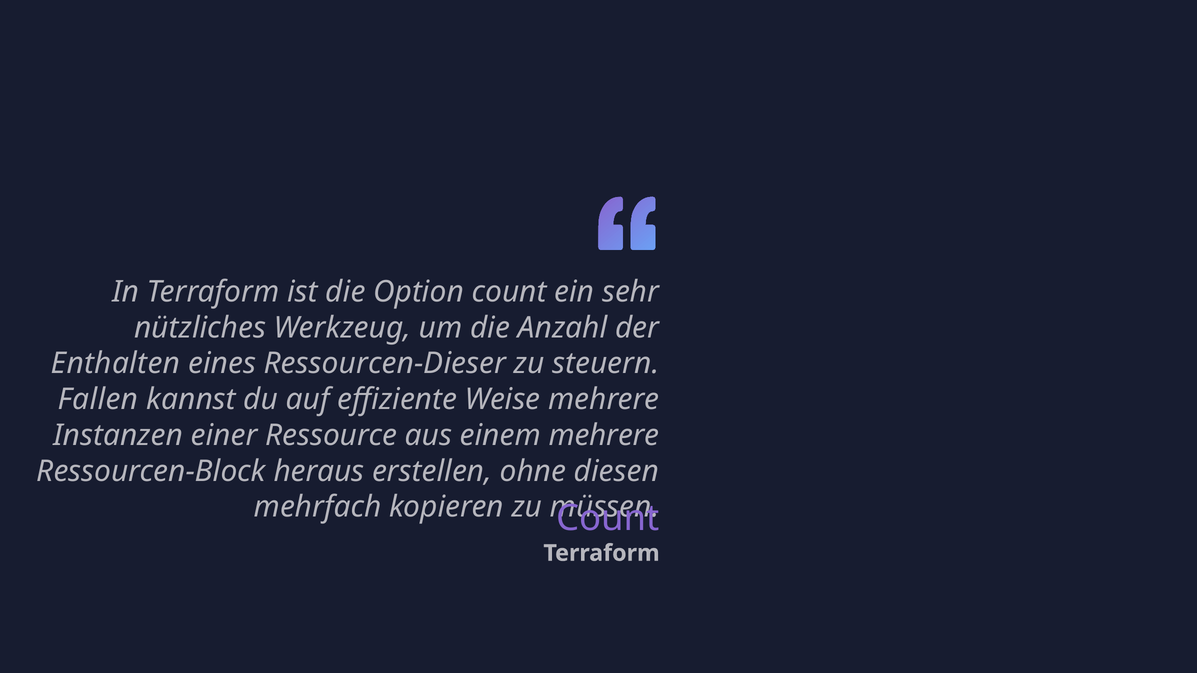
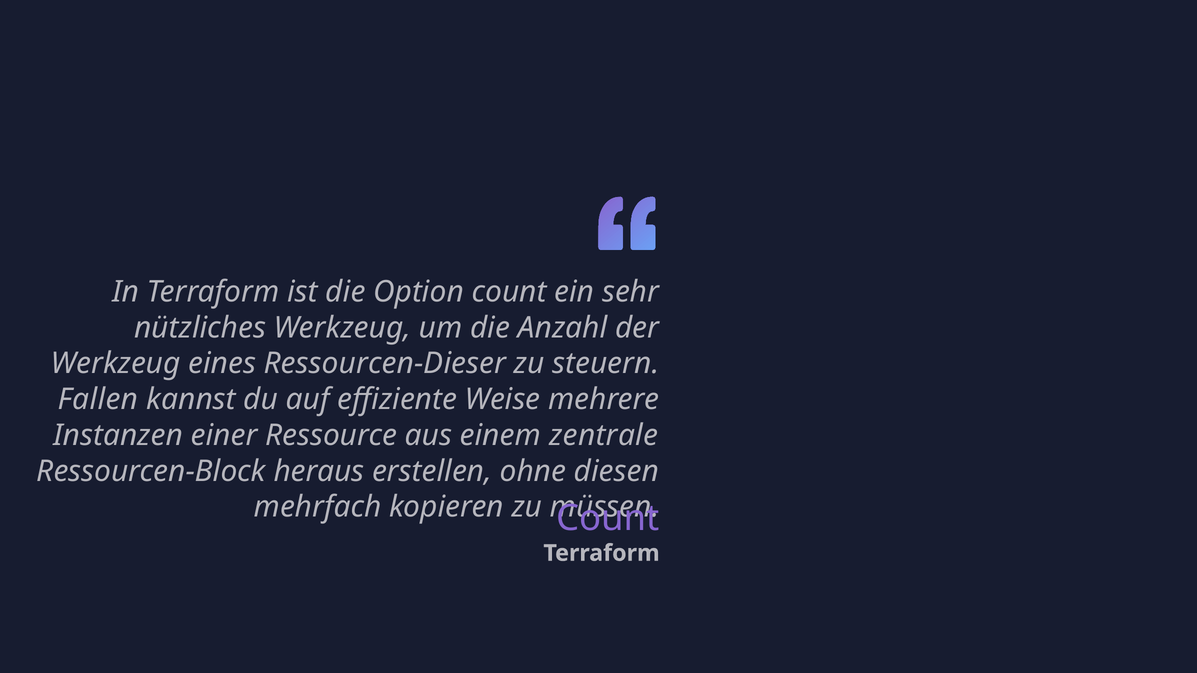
Enthalten at (116, 364): Enthalten -> Werkzeug
einem mehrere: mehrere -> zentrale
